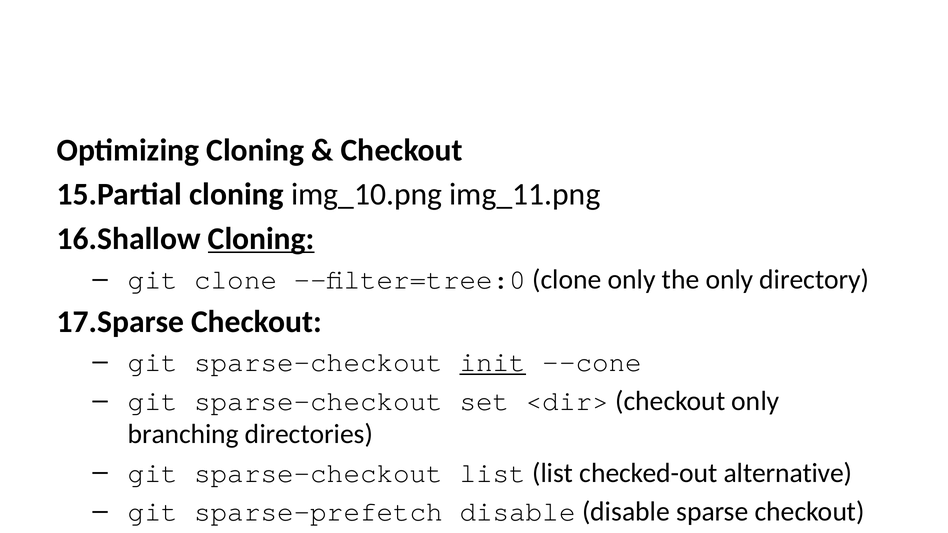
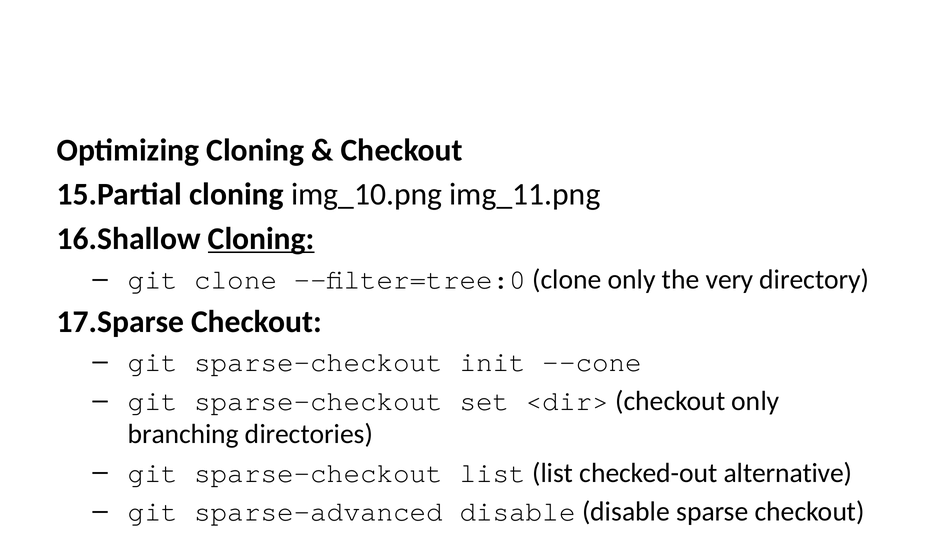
the only: only -> very
init underline: present -> none
sparse-prefetch: sparse-prefetch -> sparse-advanced
